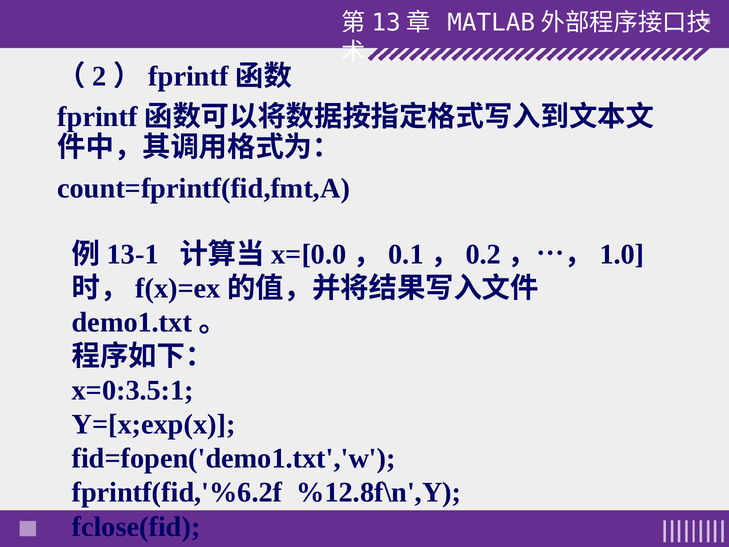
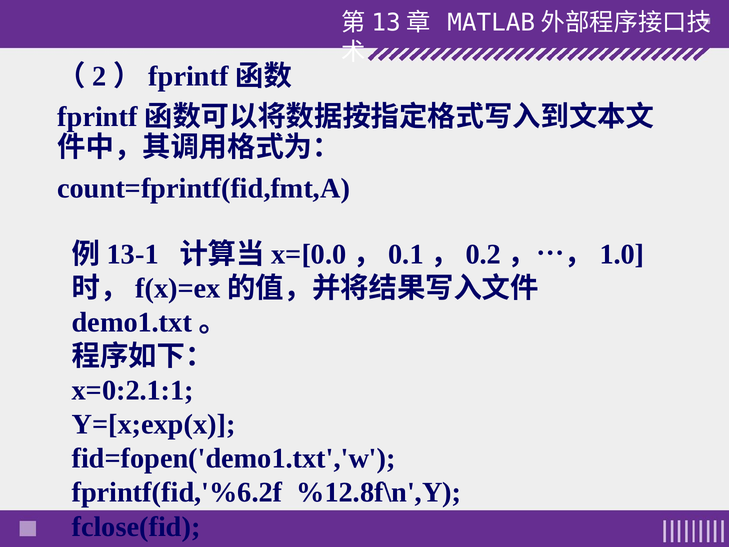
x=0:3.5:1: x=0:3.5:1 -> x=0:2.1:1
